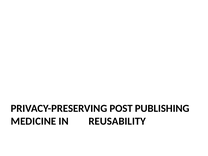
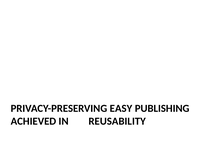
POST: POST -> EASY
MEDICINE: MEDICINE -> ACHIEVED
